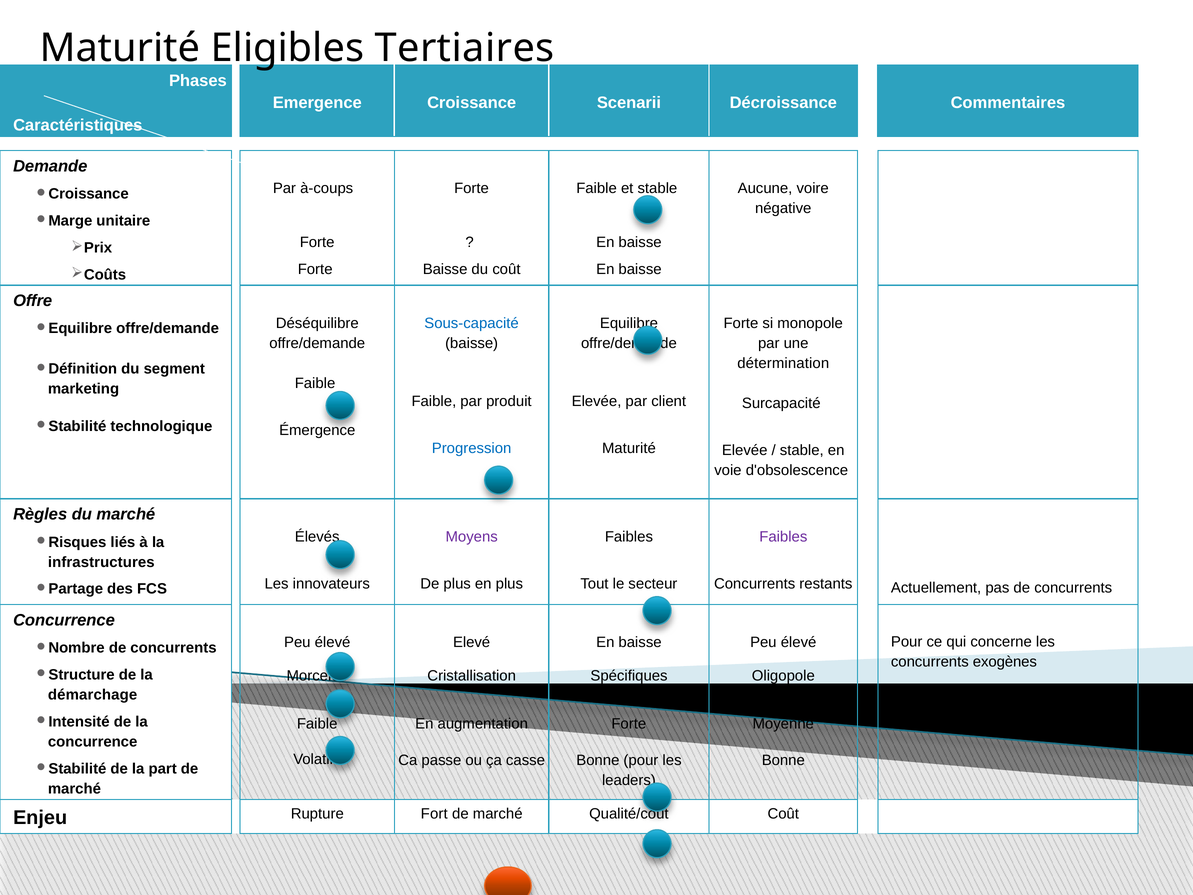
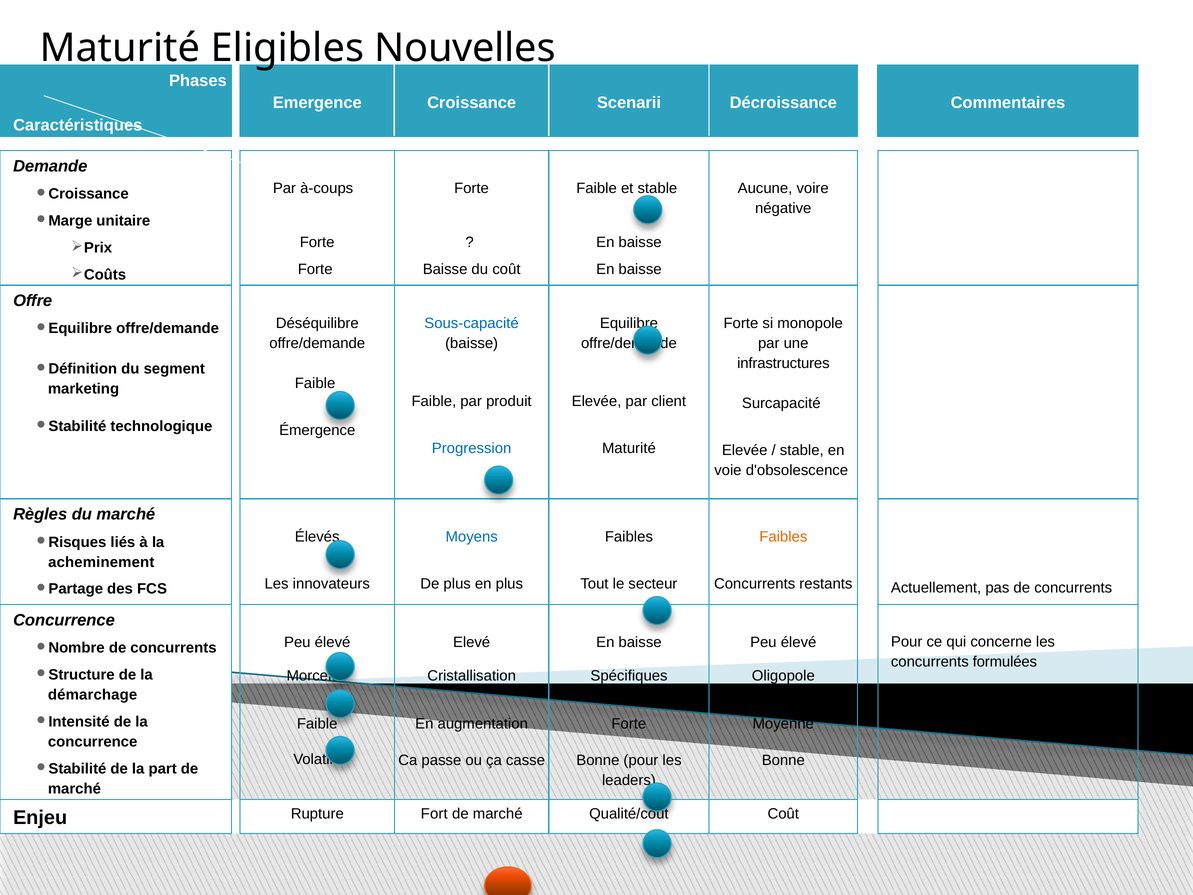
Tertiaires: Tertiaires -> Nouvelles
détermination: détermination -> infrastructures
Moyens colour: purple -> blue
Faibles at (783, 536) colour: purple -> orange
infrastructures: infrastructures -> acheminement
exogènes: exogènes -> formulées
